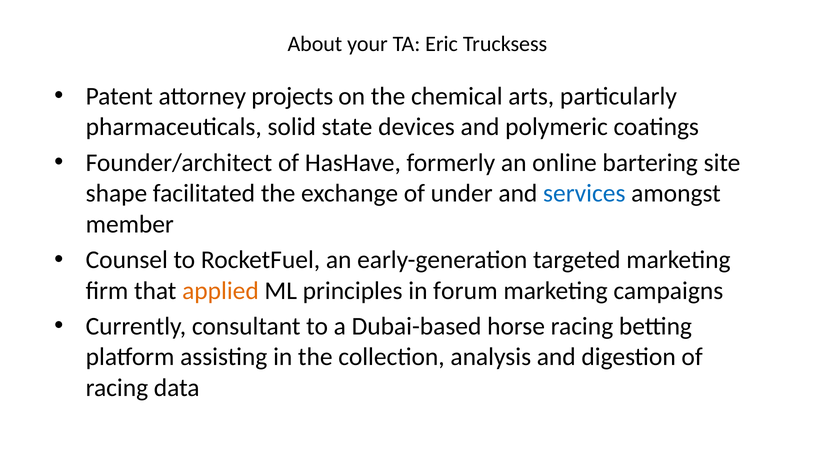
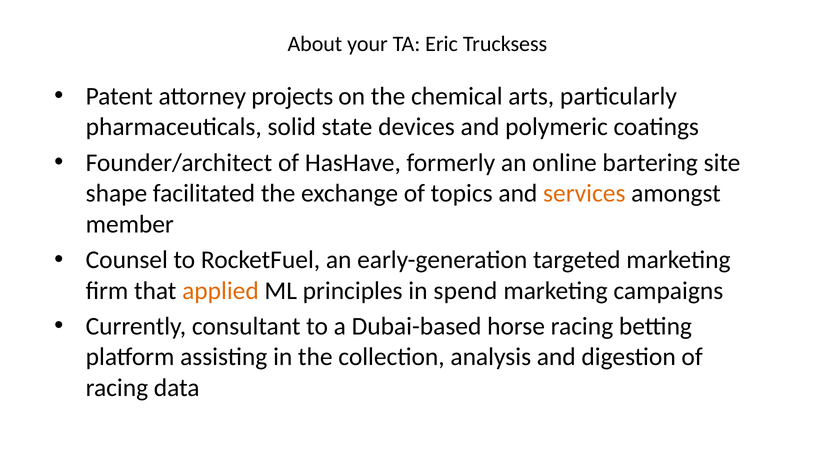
under: under -> topics
services colour: blue -> orange
forum: forum -> spend
